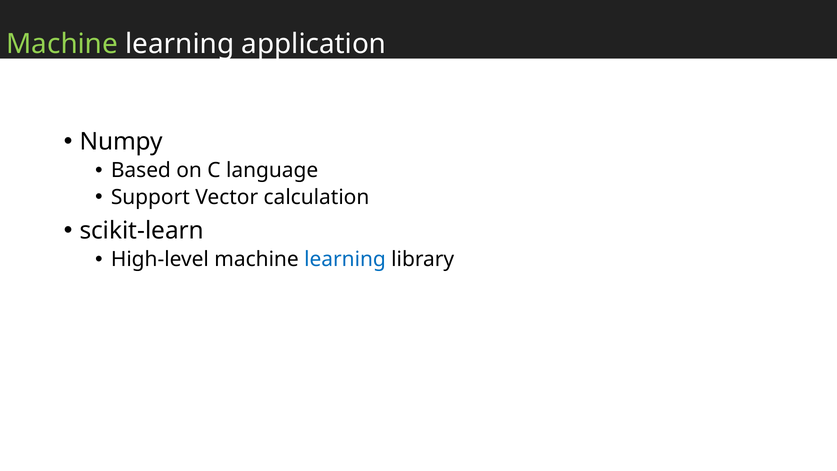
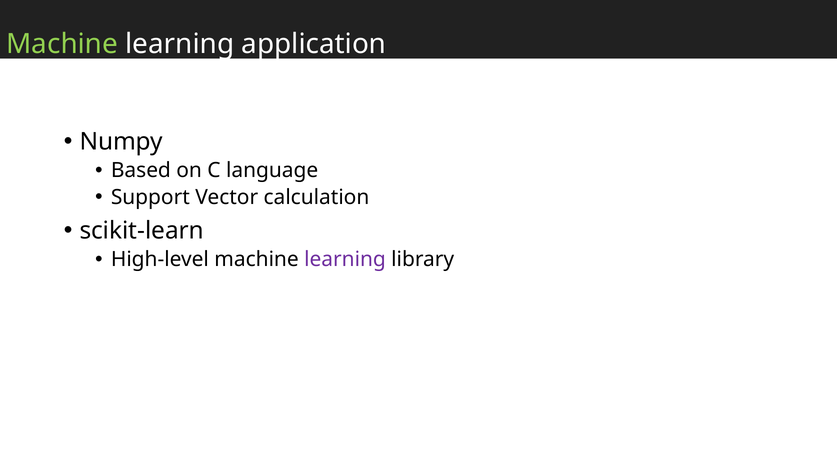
learning at (345, 259) colour: blue -> purple
